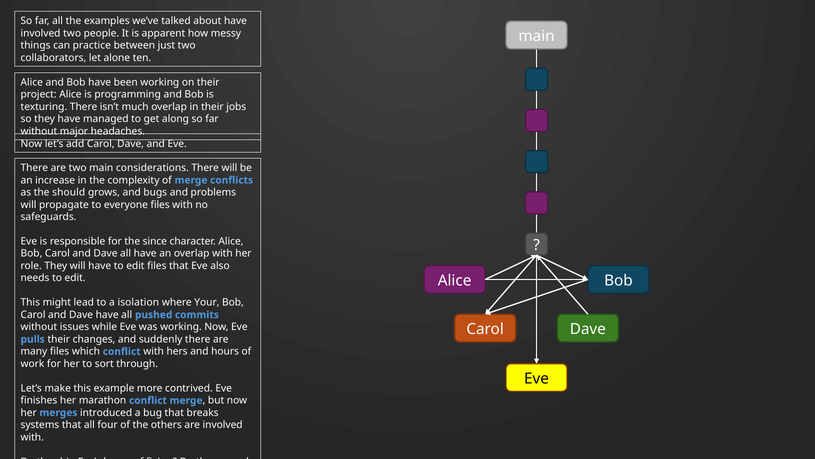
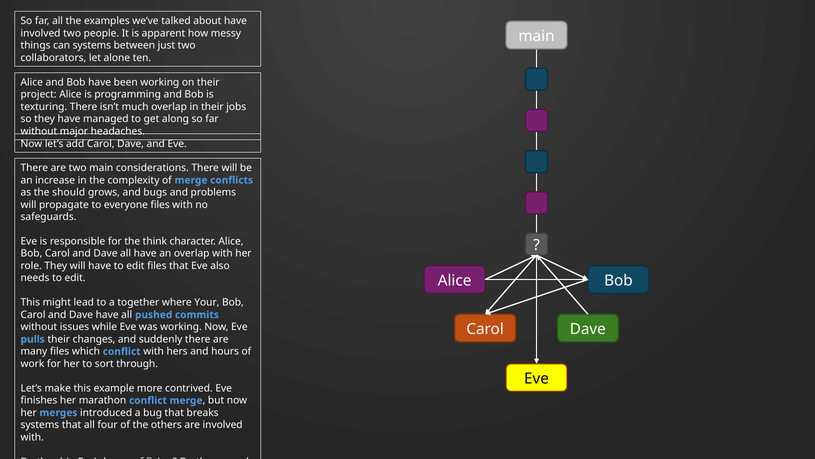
can practice: practice -> systems
since: since -> think
isolation: isolation -> together
